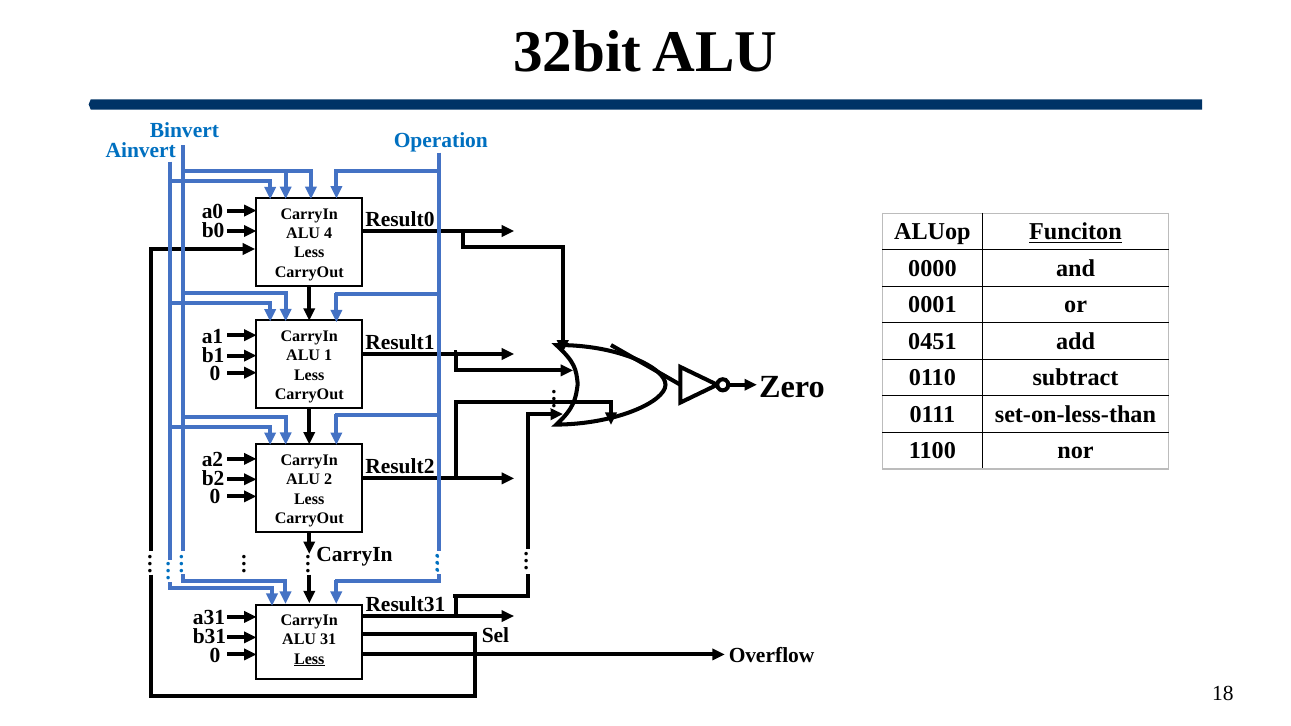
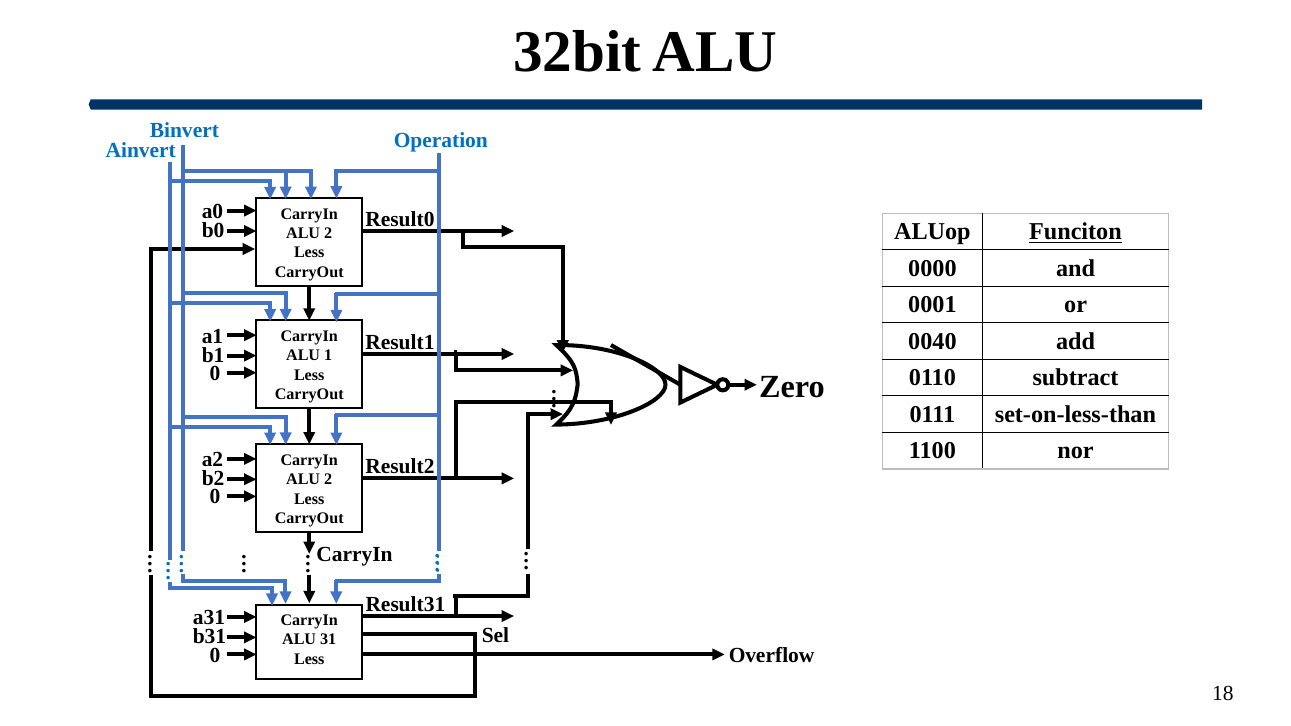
4 at (328, 233): 4 -> 2
0451: 0451 -> 0040
Less at (309, 659) underline: present -> none
